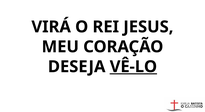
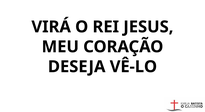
VÊ-LO underline: present -> none
